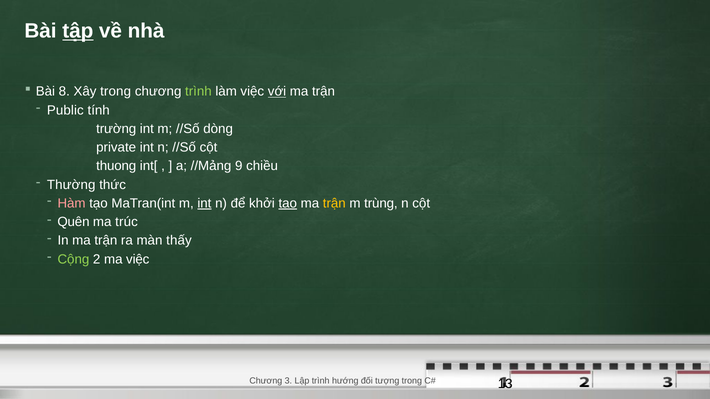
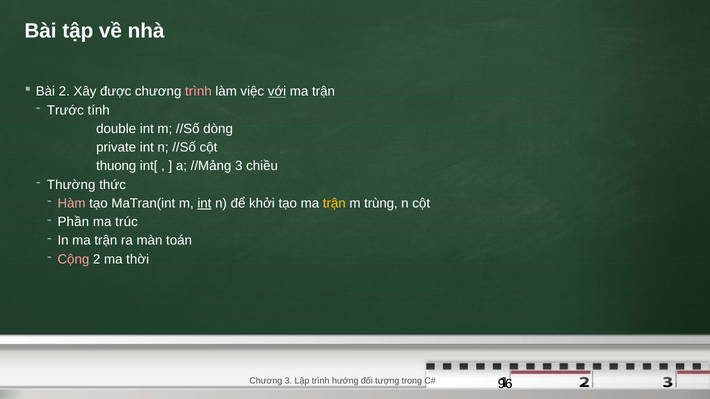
tập underline: present -> none
Bài 8: 8 -> 2
Xây trong: trong -> được
trình at (198, 92) colour: light green -> pink
Public: Public -> Trước
trường: trường -> double
//Mảng 9: 9 -> 3
tạo at (288, 203) underline: present -> none
Quên: Quên -> Phần
thấy: thấy -> toán
Cộng colour: light green -> pink
ma việc: việc -> thời
13: 13 -> 96
